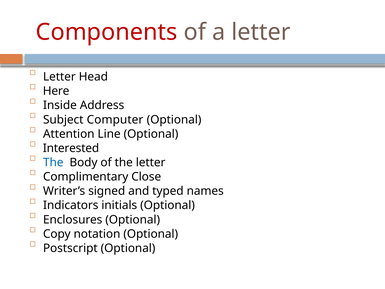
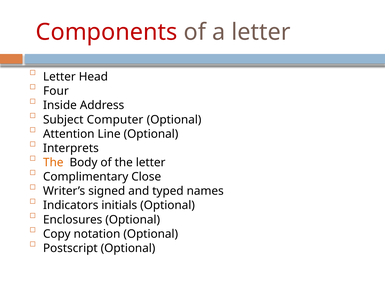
Here: Here -> Four
Interested: Interested -> Interprets
The at (53, 162) colour: blue -> orange
